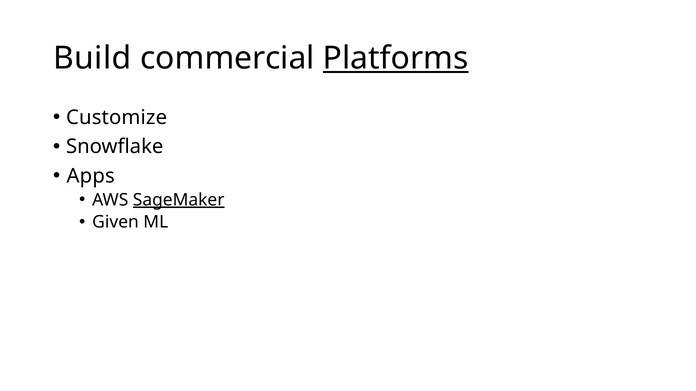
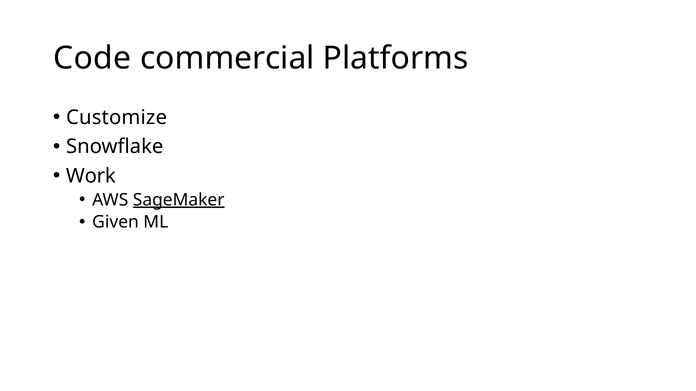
Build: Build -> Code
Platforms underline: present -> none
Apps: Apps -> Work
